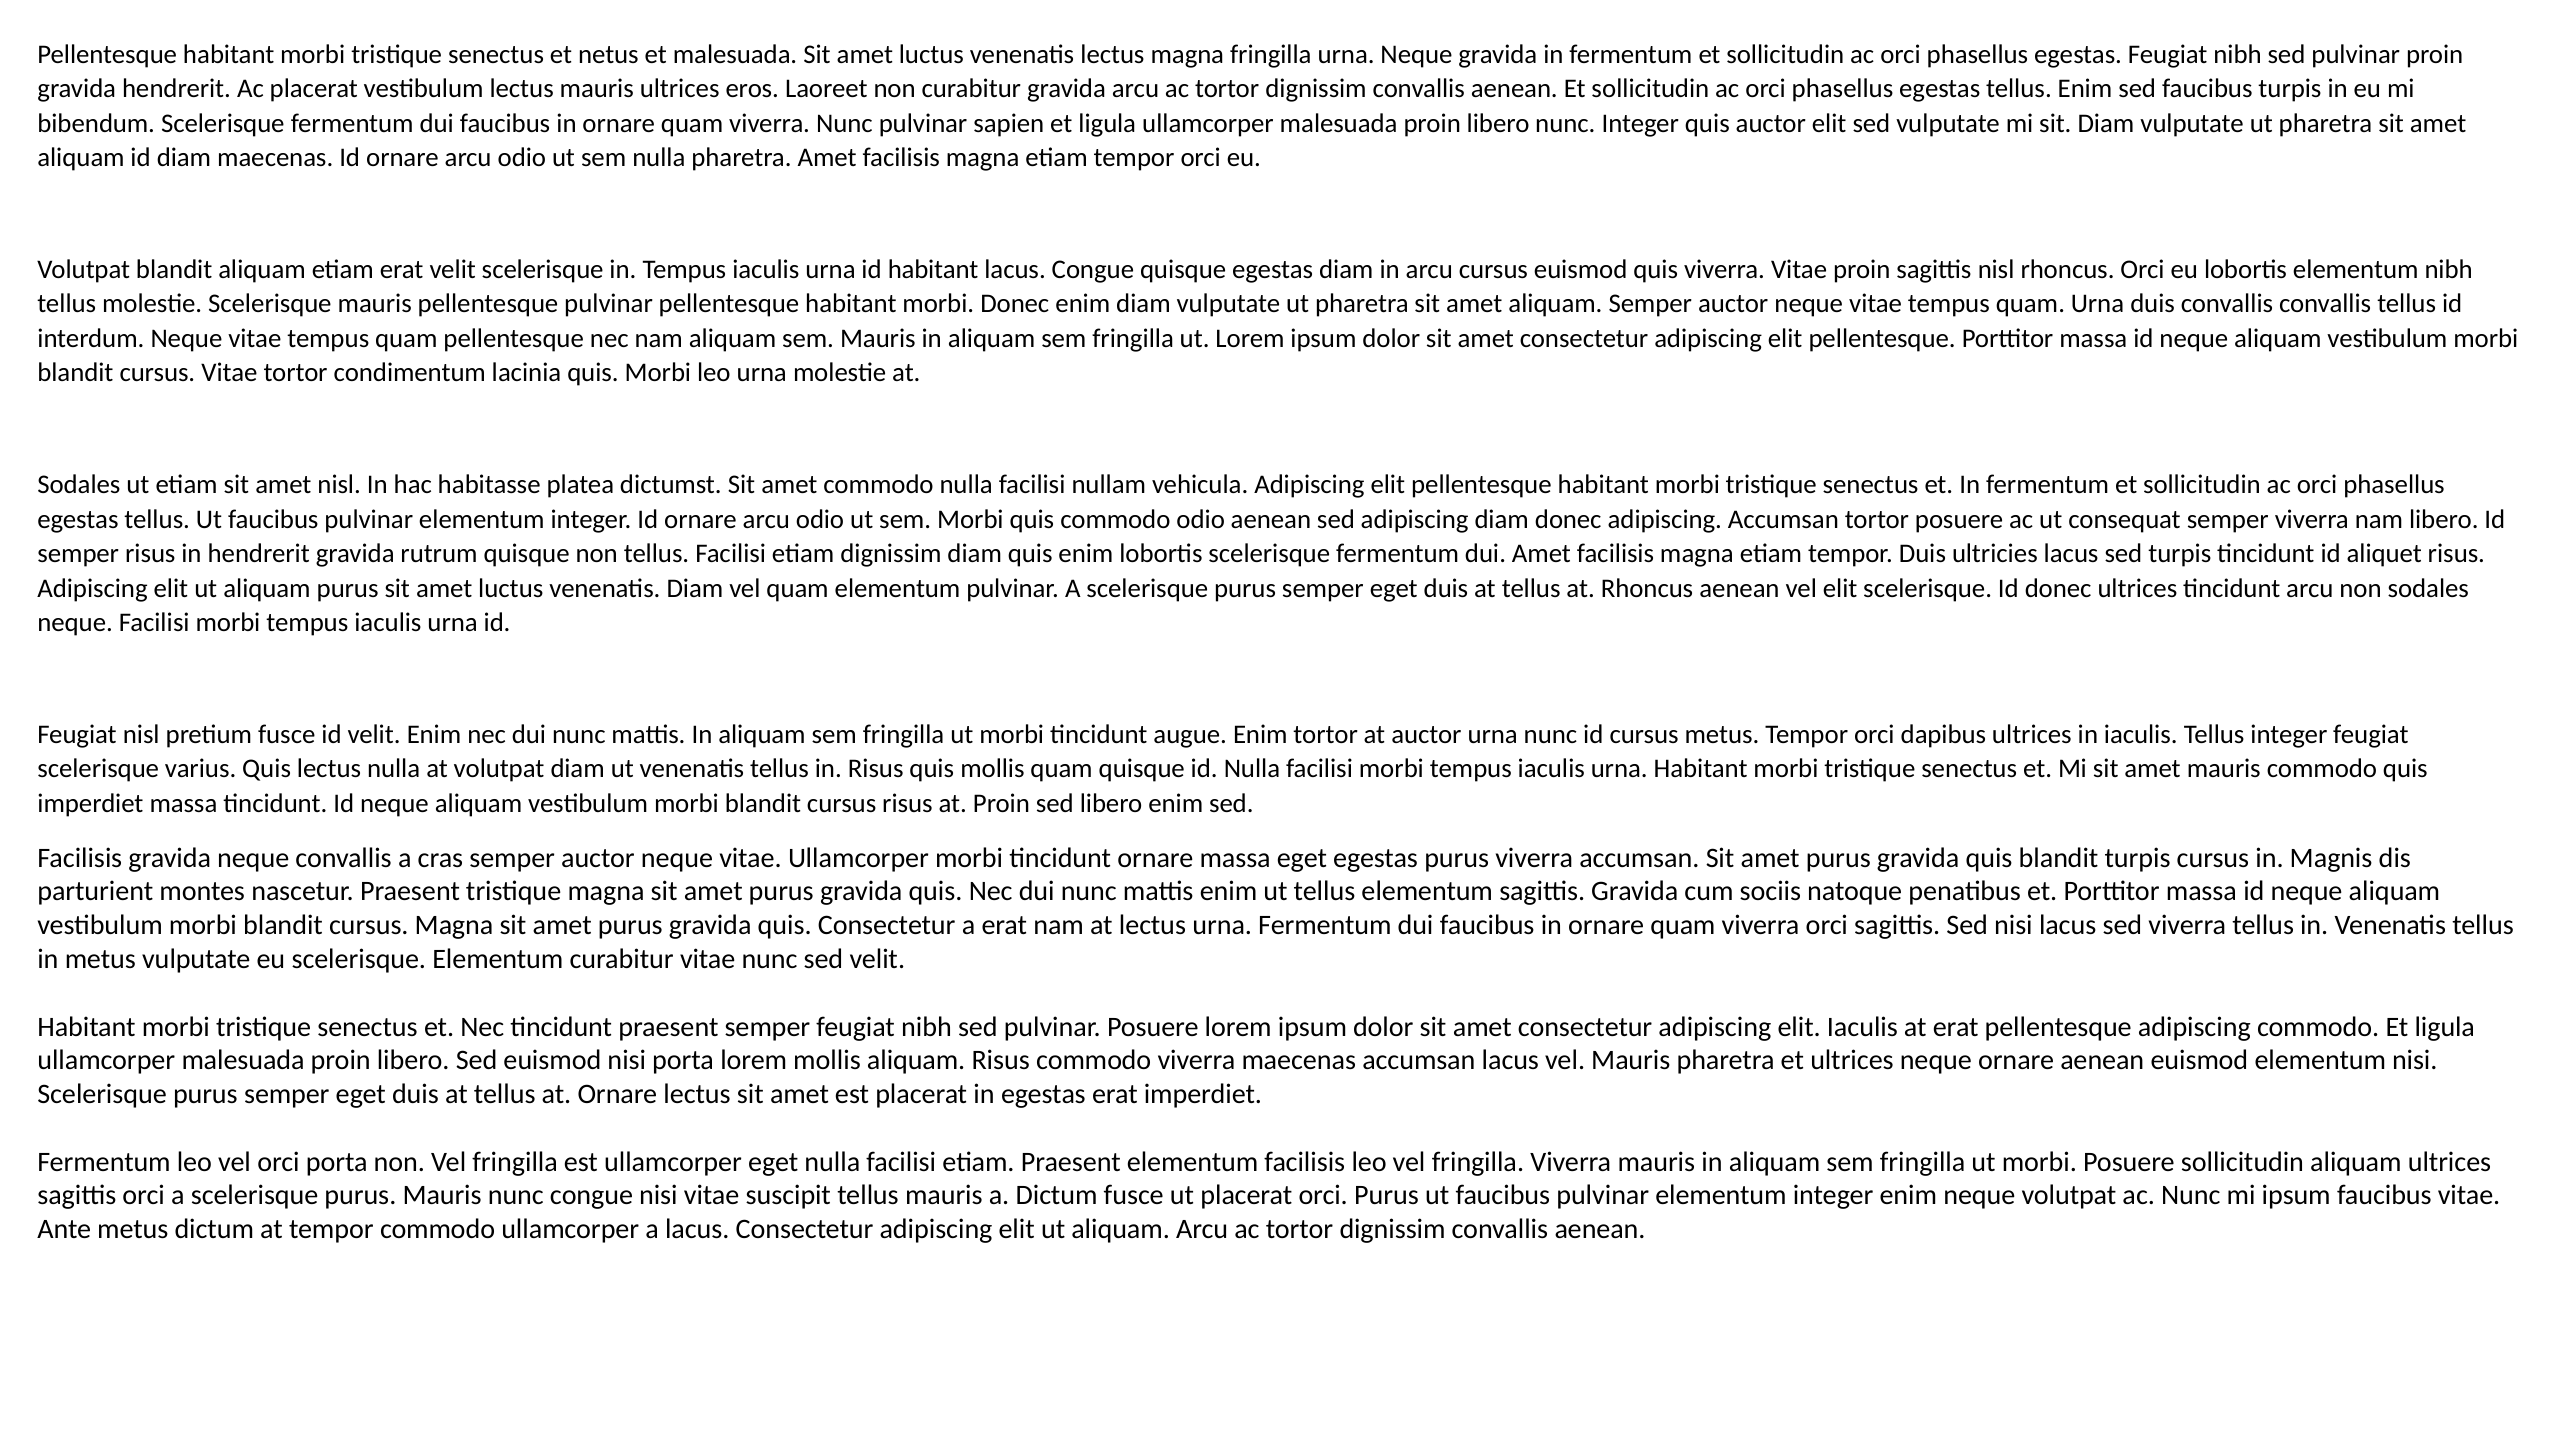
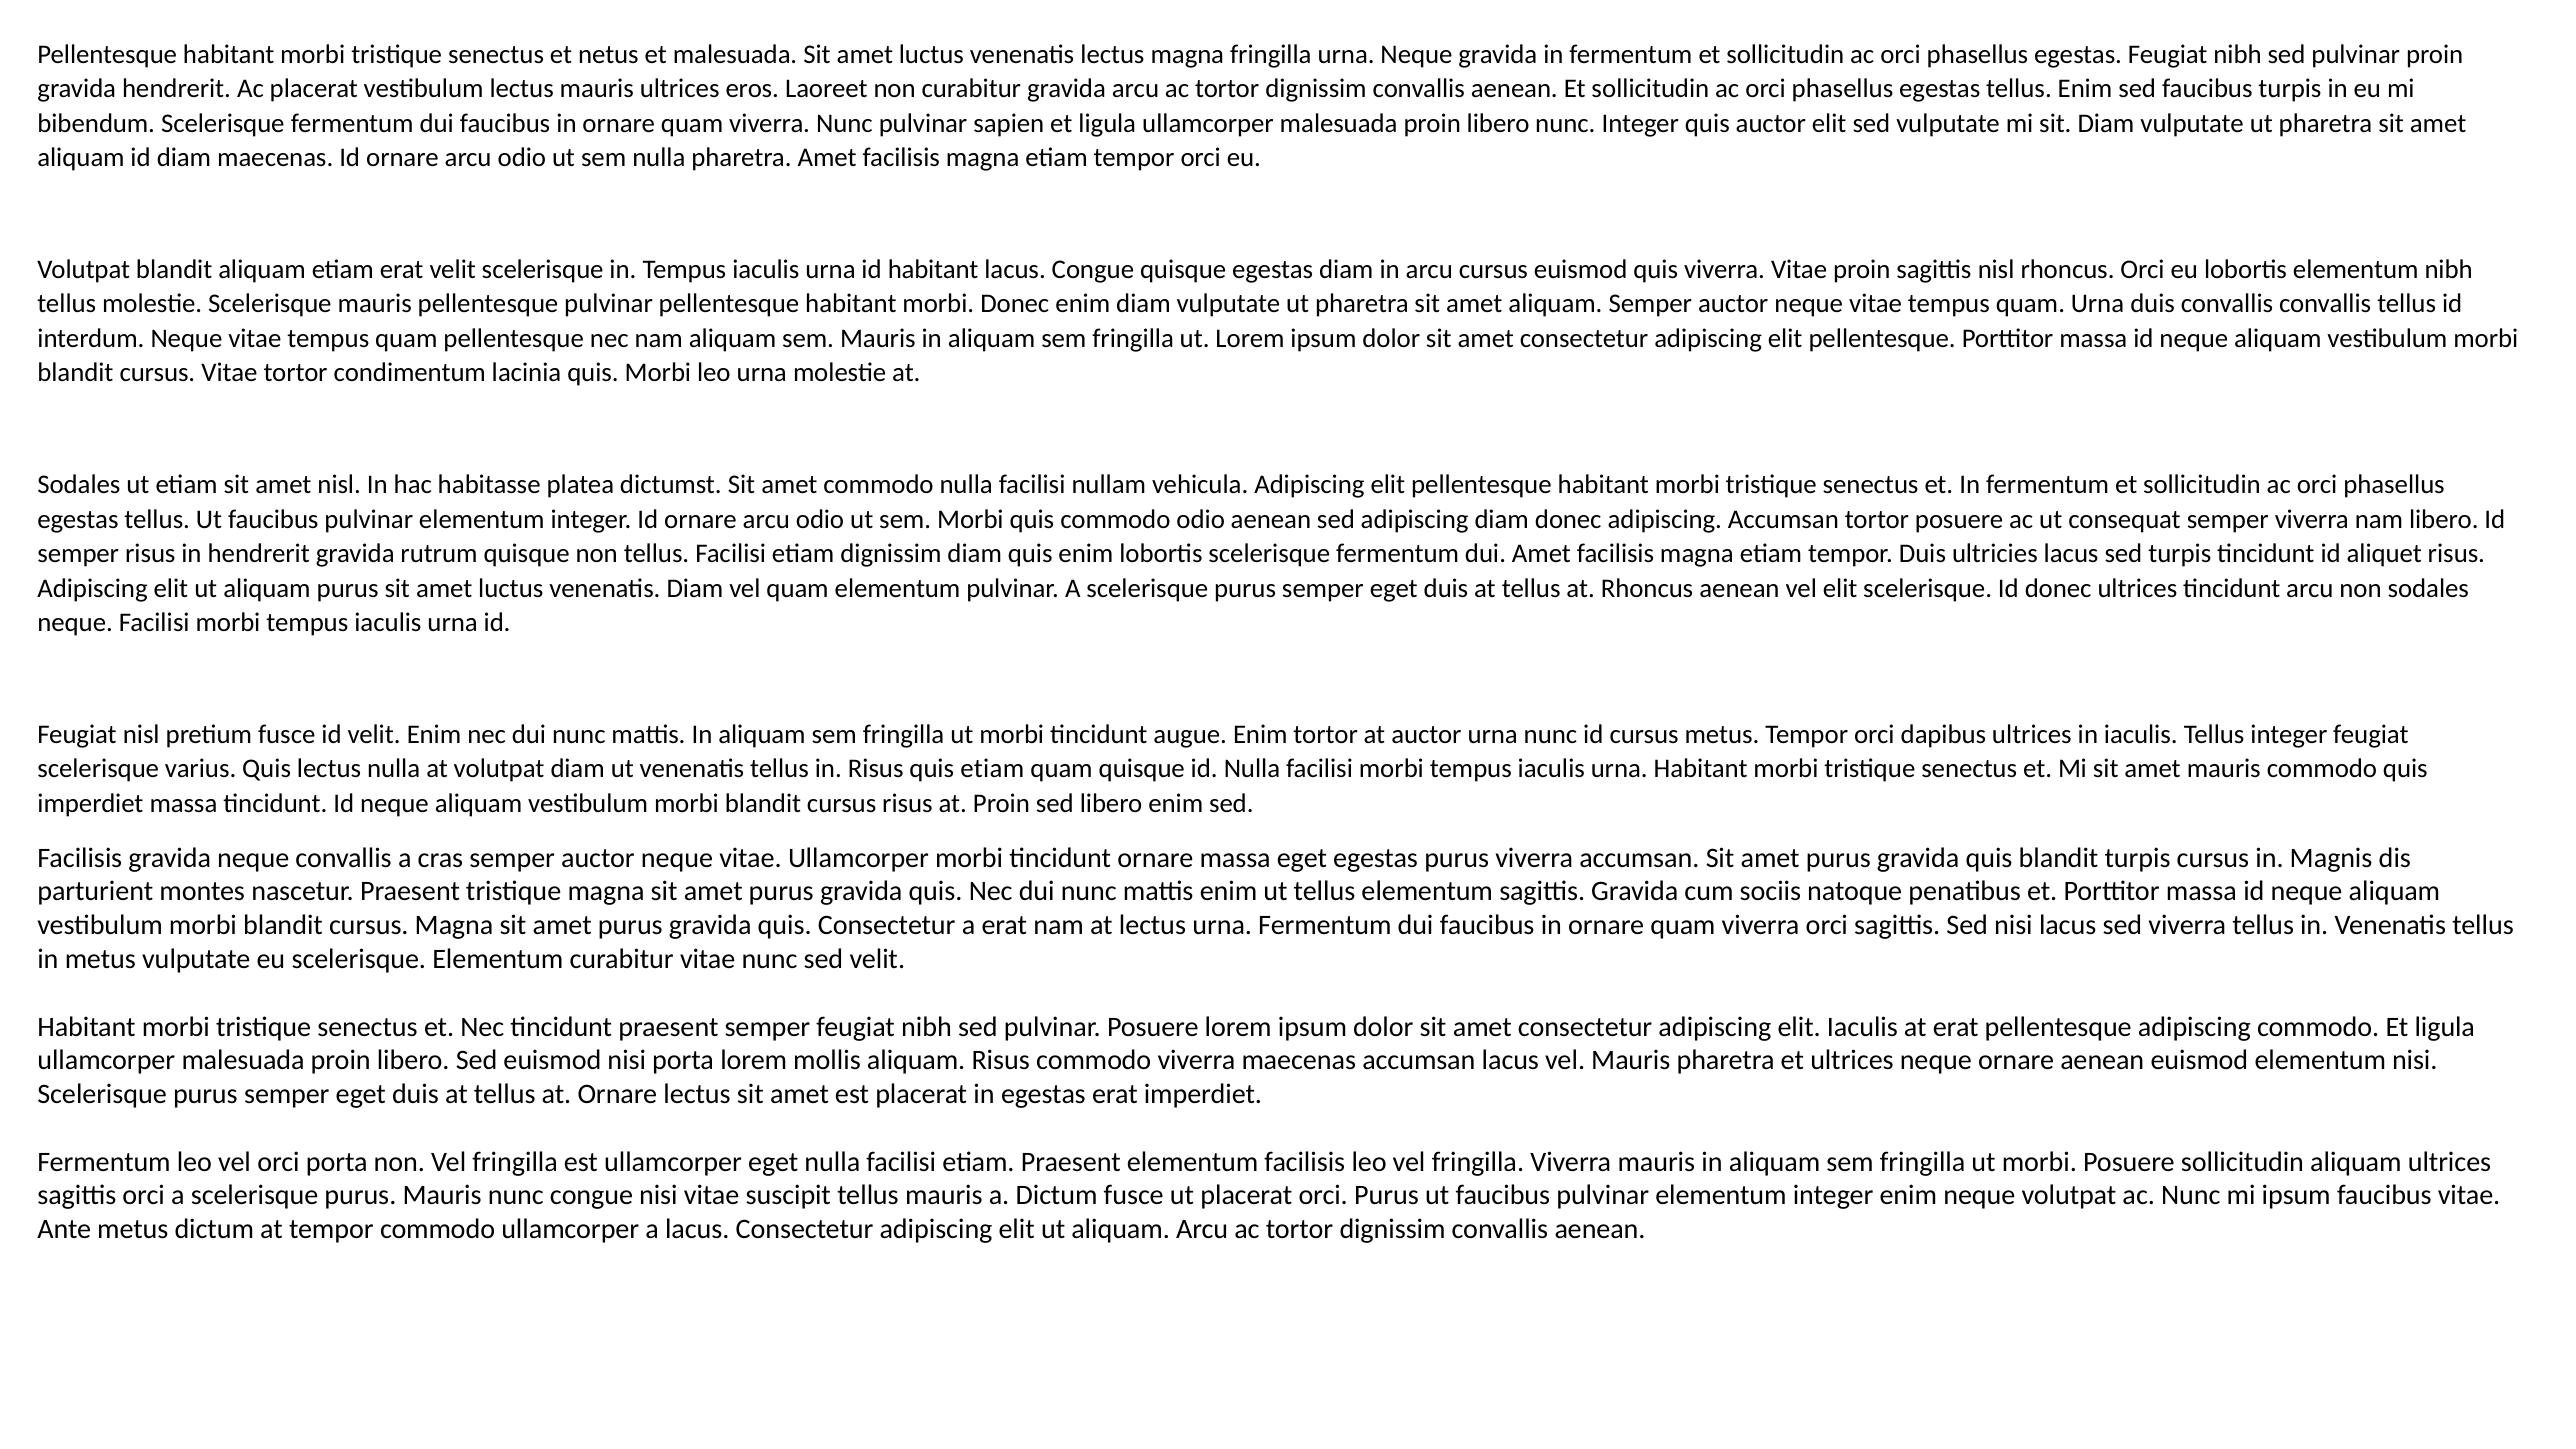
quis mollis: mollis -> etiam
